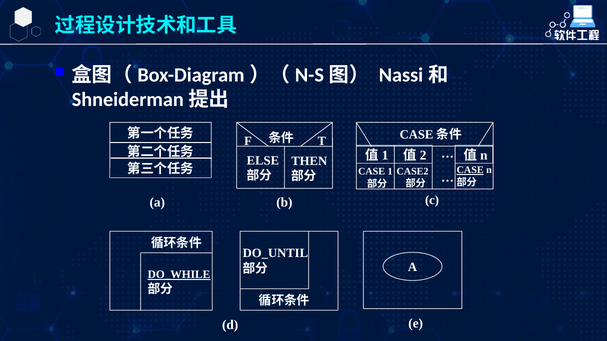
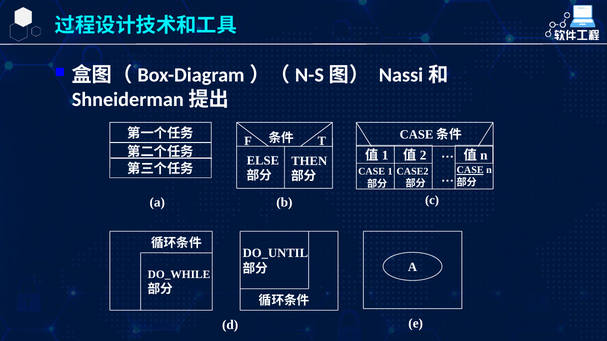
DO_WHILE underline: present -> none
